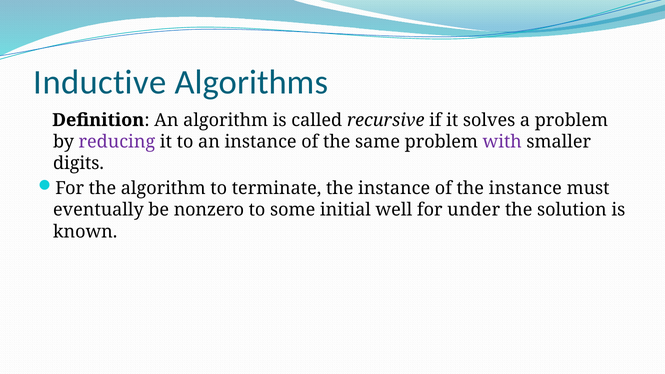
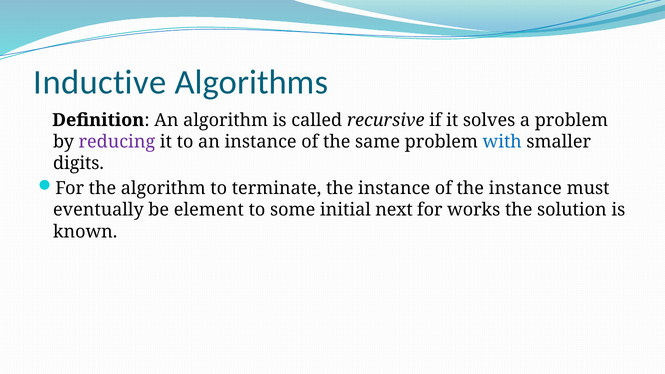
with colour: purple -> blue
nonzero: nonzero -> element
well: well -> next
under: under -> works
